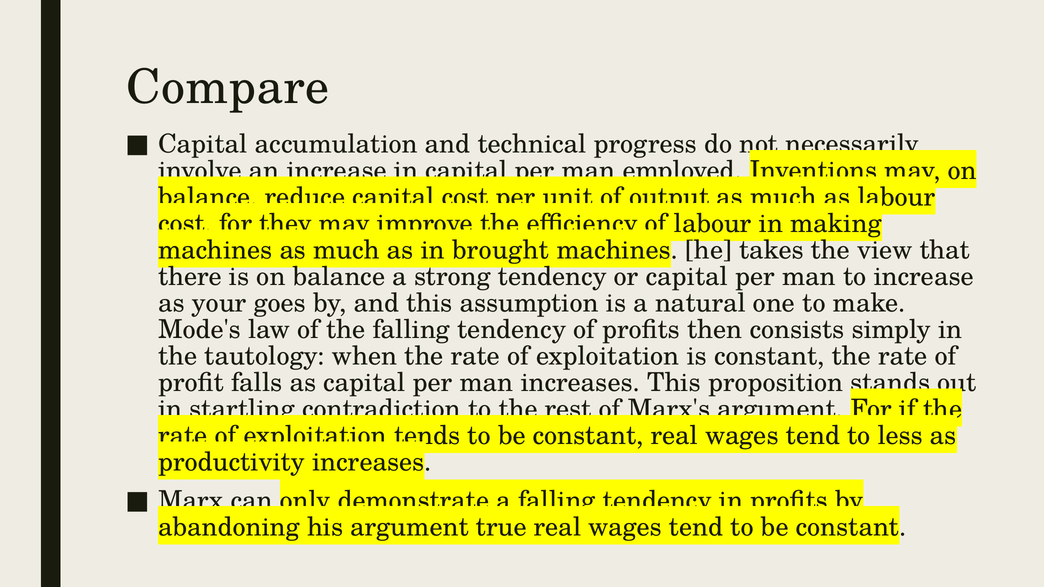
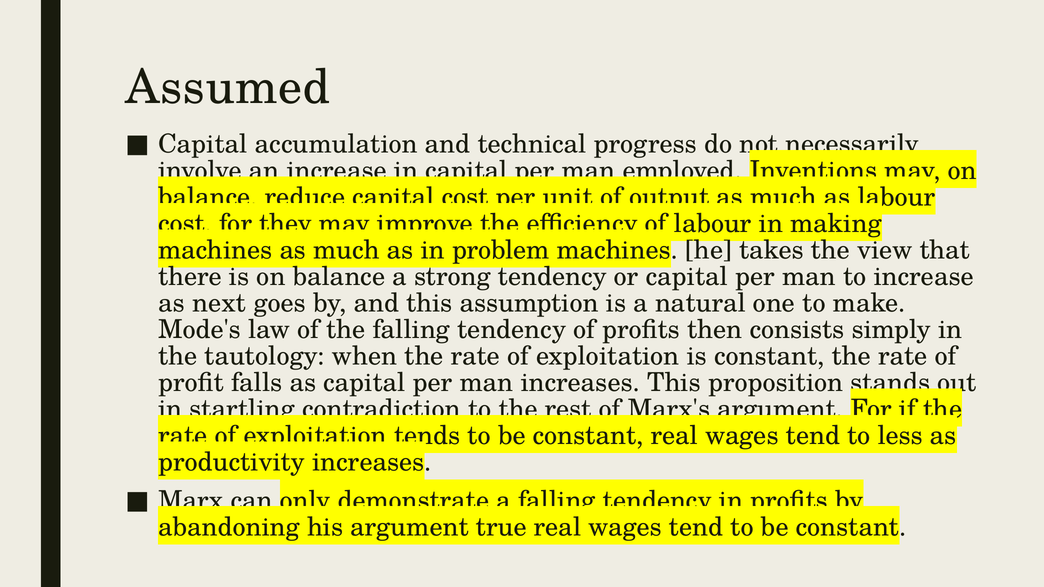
Compare: Compare -> Assumed
brought: brought -> problem
your: your -> next
